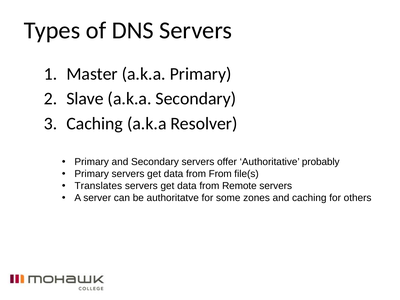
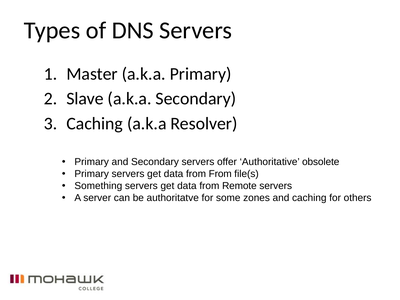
probably: probably -> obsolete
Translates: Translates -> Something
